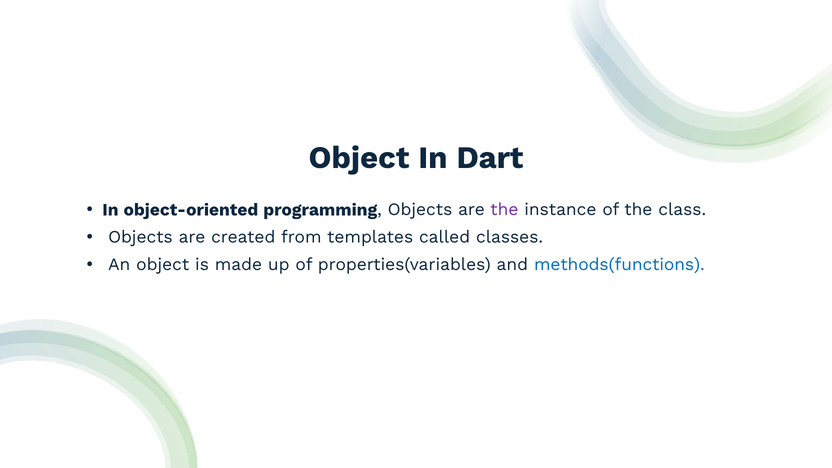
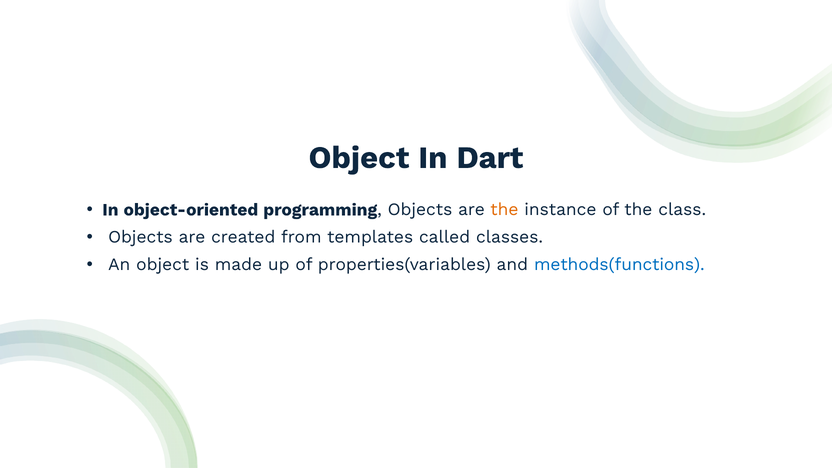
the at (504, 210) colour: purple -> orange
